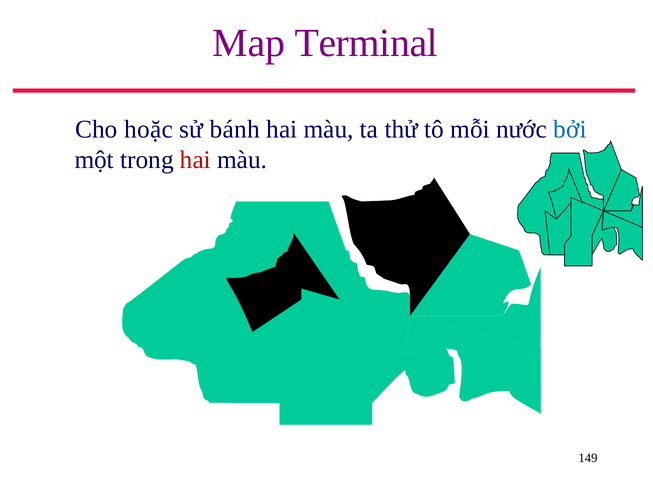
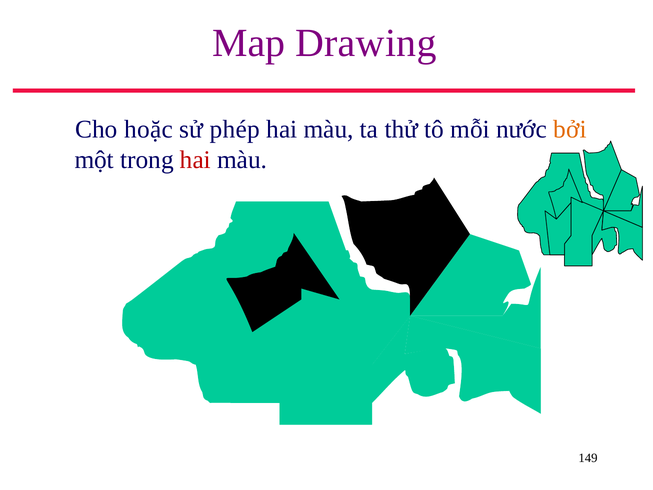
Terminal: Terminal -> Drawing
bánh: bánh -> phép
bởi colour: blue -> orange
